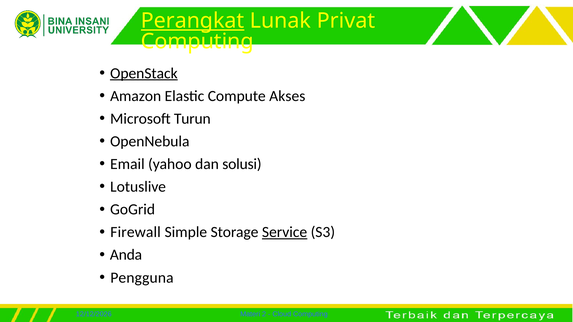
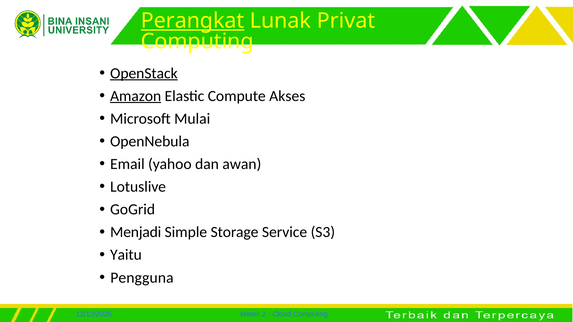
Amazon underline: none -> present
Turun: Turun -> Mulai
solusi: solusi -> awan
Firewall: Firewall -> Menjadi
Service underline: present -> none
Anda: Anda -> Yaitu
